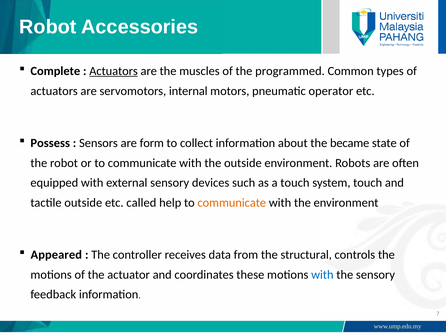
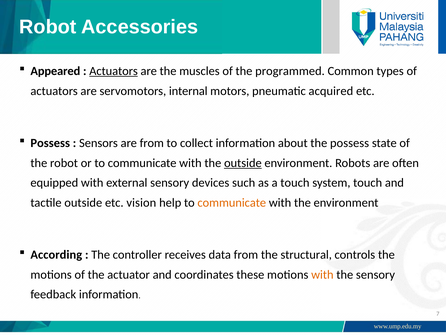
Complete: Complete -> Appeared
operator: operator -> acquired
are form: form -> from
the became: became -> possess
outside at (243, 163) underline: none -> present
called: called -> vision
Appeared: Appeared -> According
with at (322, 274) colour: blue -> orange
